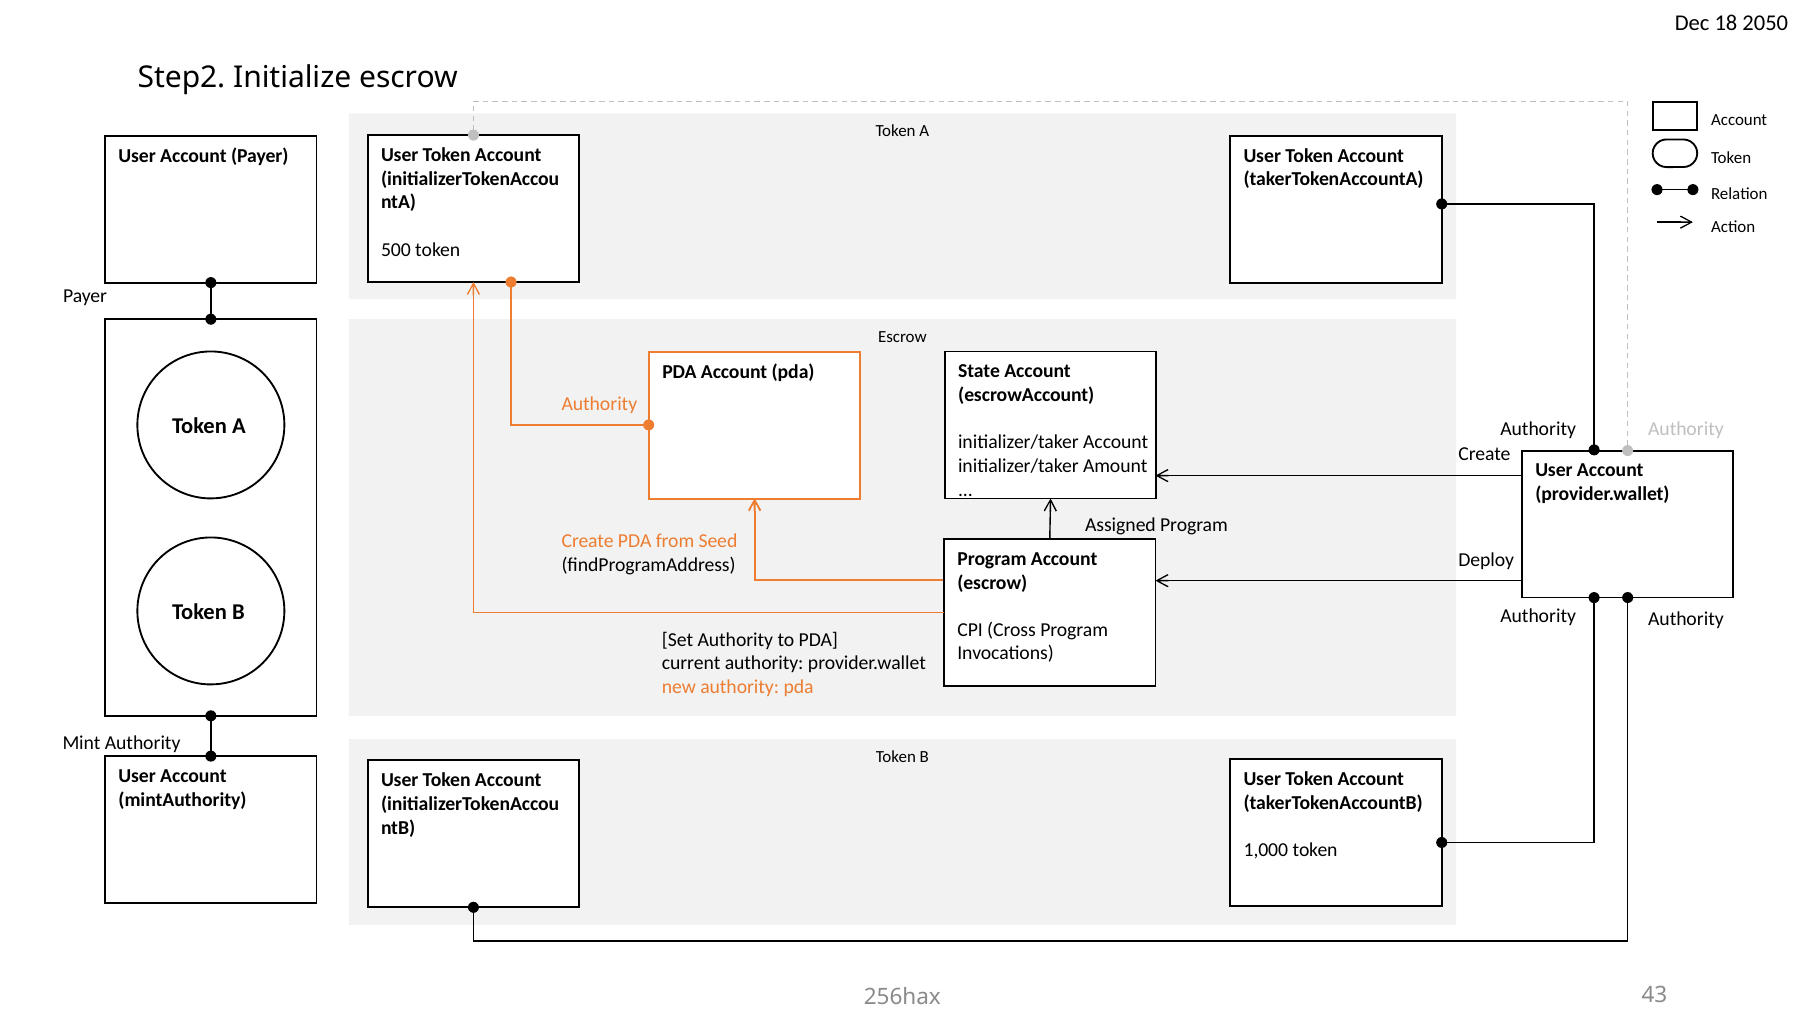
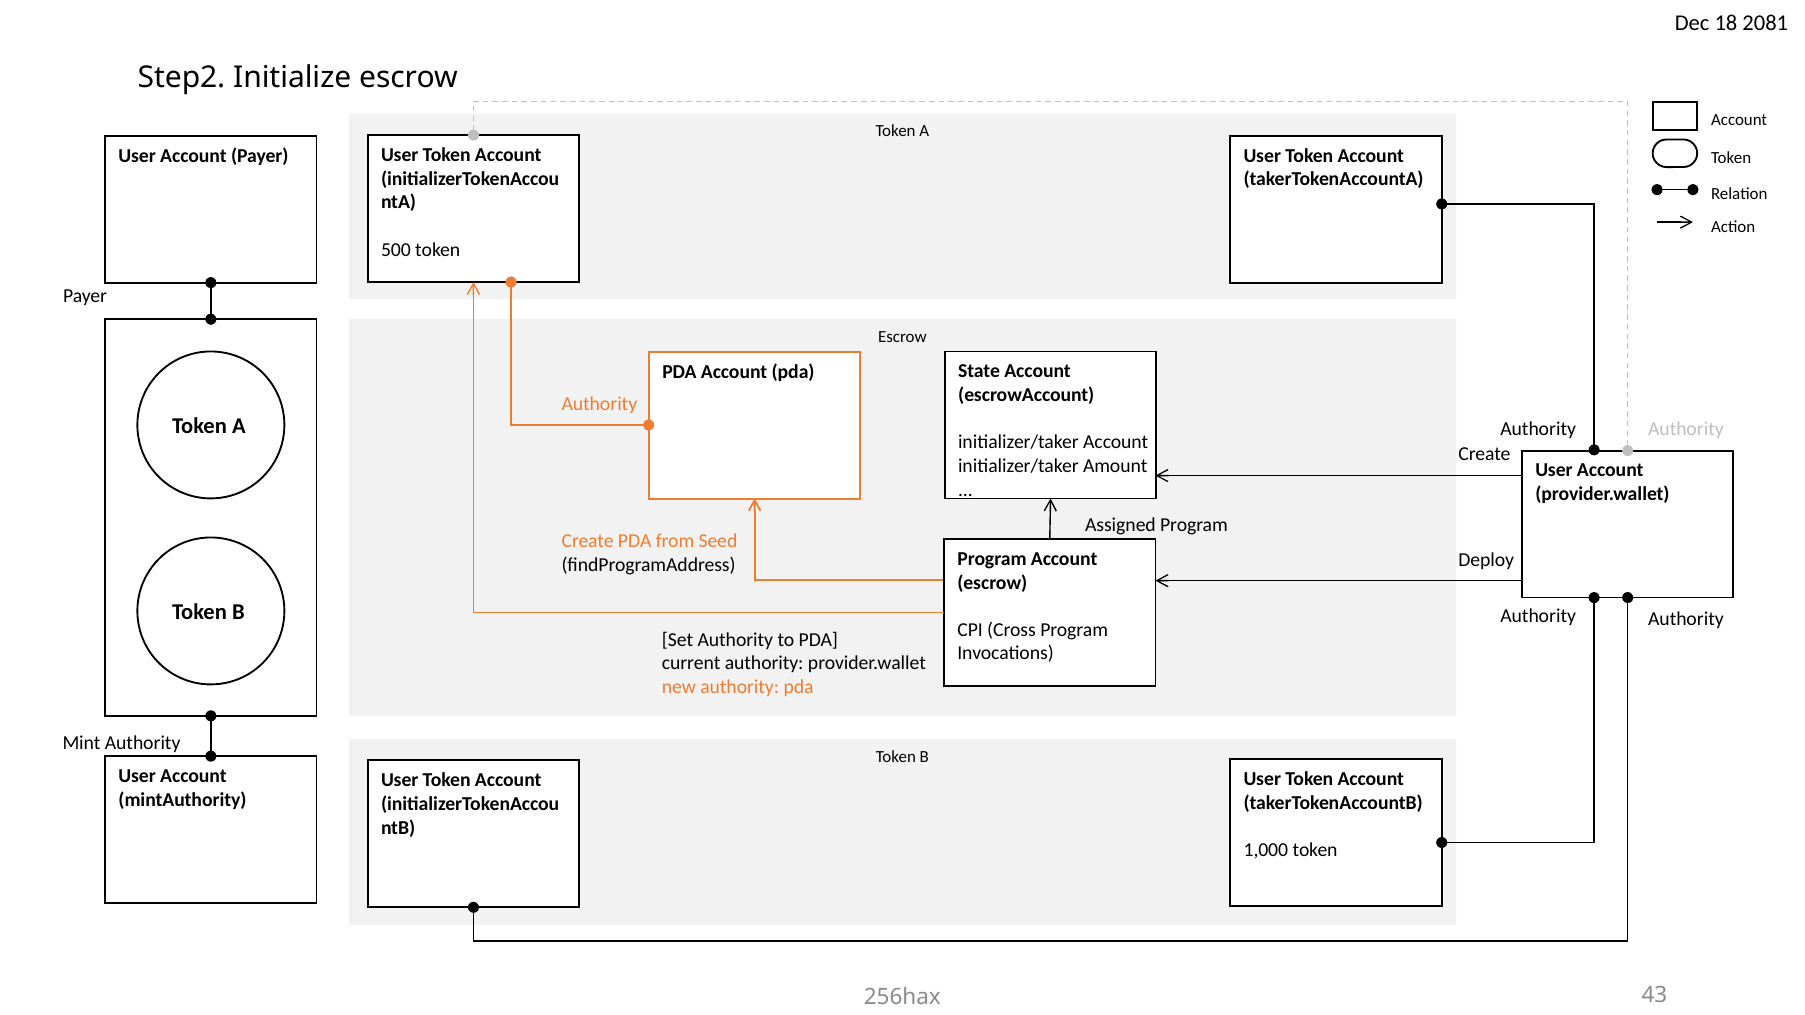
2050: 2050 -> 2081
